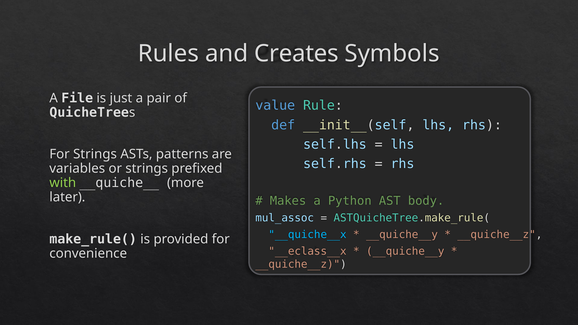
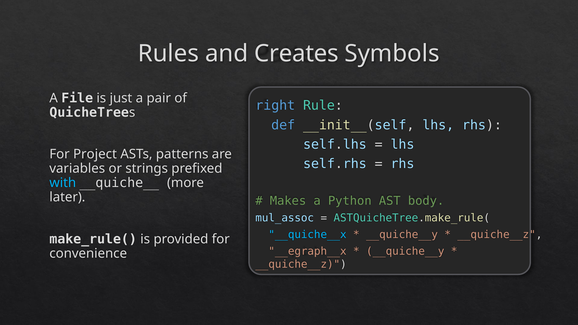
value: value -> right
For Strings: Strings -> Project
with colour: light green -> light blue
__eclass__x: __eclass__x -> __egraph__x
